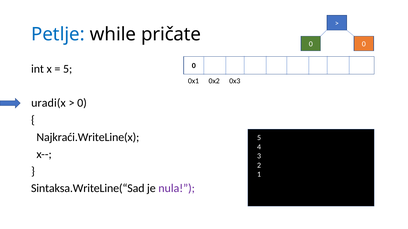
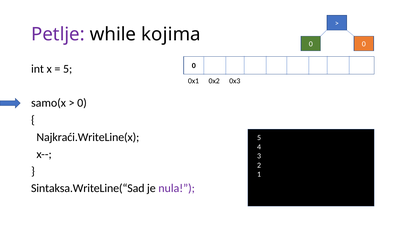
Petlje colour: blue -> purple
pričate: pričate -> kojima
uradi(x: uradi(x -> samo(x
